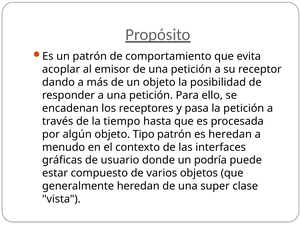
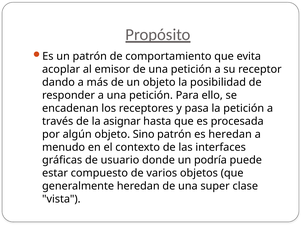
tiempo: tiempo -> asignar
Tipo: Tipo -> Sino
